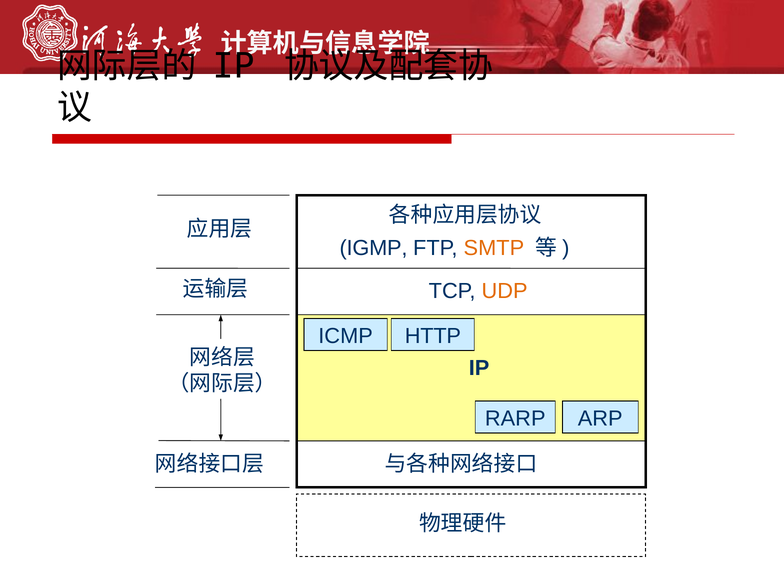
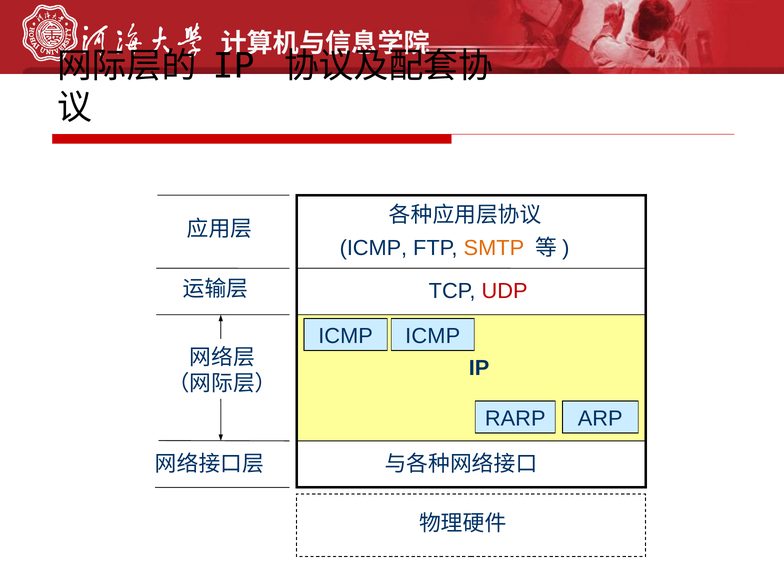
IGMP at (374, 248): IGMP -> ICMP
UDP colour: orange -> red
HTTP at (433, 336): HTTP -> ICMP
